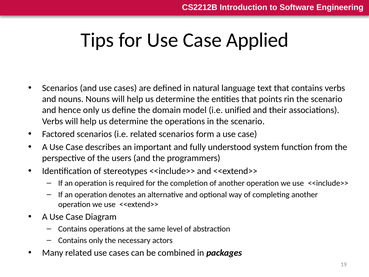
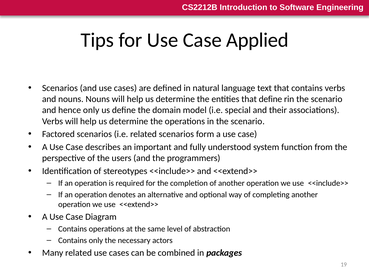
that points: points -> define
unified: unified -> special
